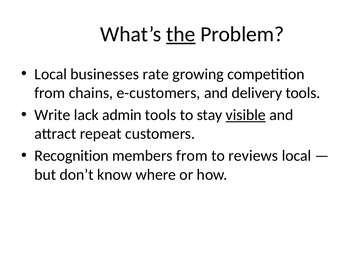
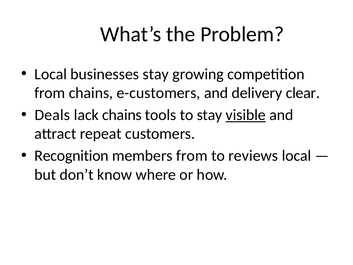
the underline: present -> none
businesses rate: rate -> stay
delivery tools: tools -> clear
Write: Write -> Deals
lack admin: admin -> chains
